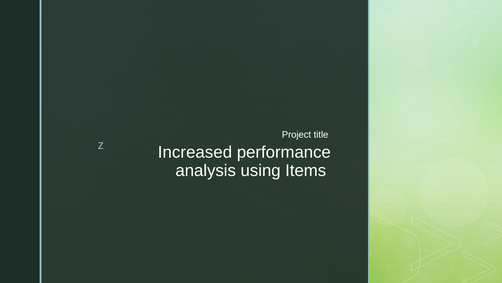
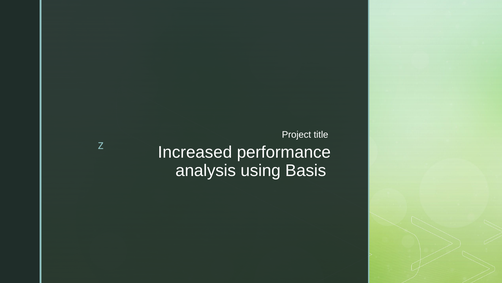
Items: Items -> Basis
